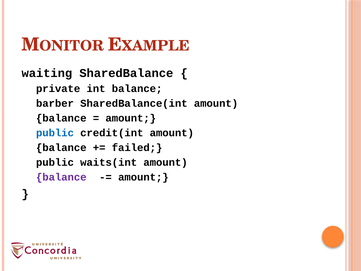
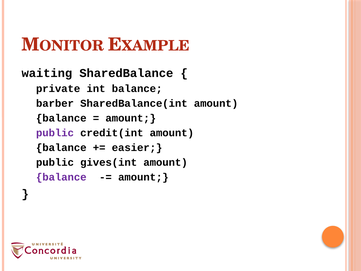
public at (55, 133) colour: blue -> purple
failed: failed -> easier
waits(int: waits(int -> gives(int
